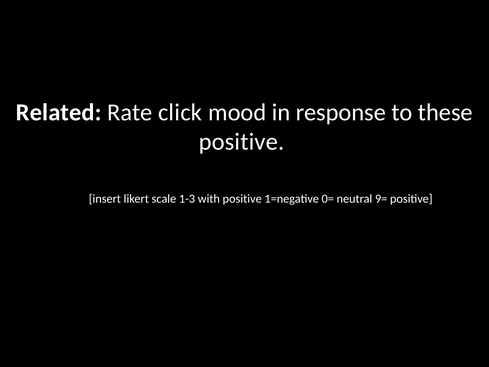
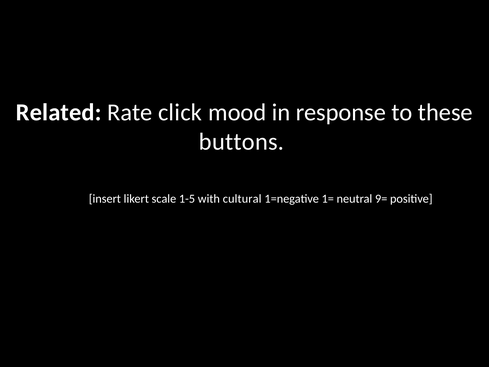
positive at (242, 142): positive -> buttons
1-3: 1-3 -> 1-5
with positive: positive -> cultural
0=: 0= -> 1=
